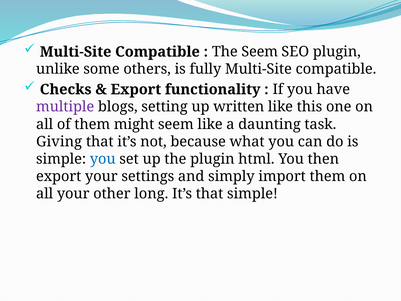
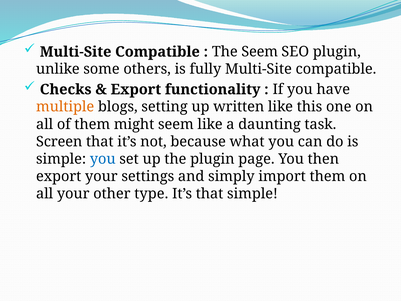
multiple colour: purple -> orange
Giving: Giving -> Screen
html: html -> page
long: long -> type
